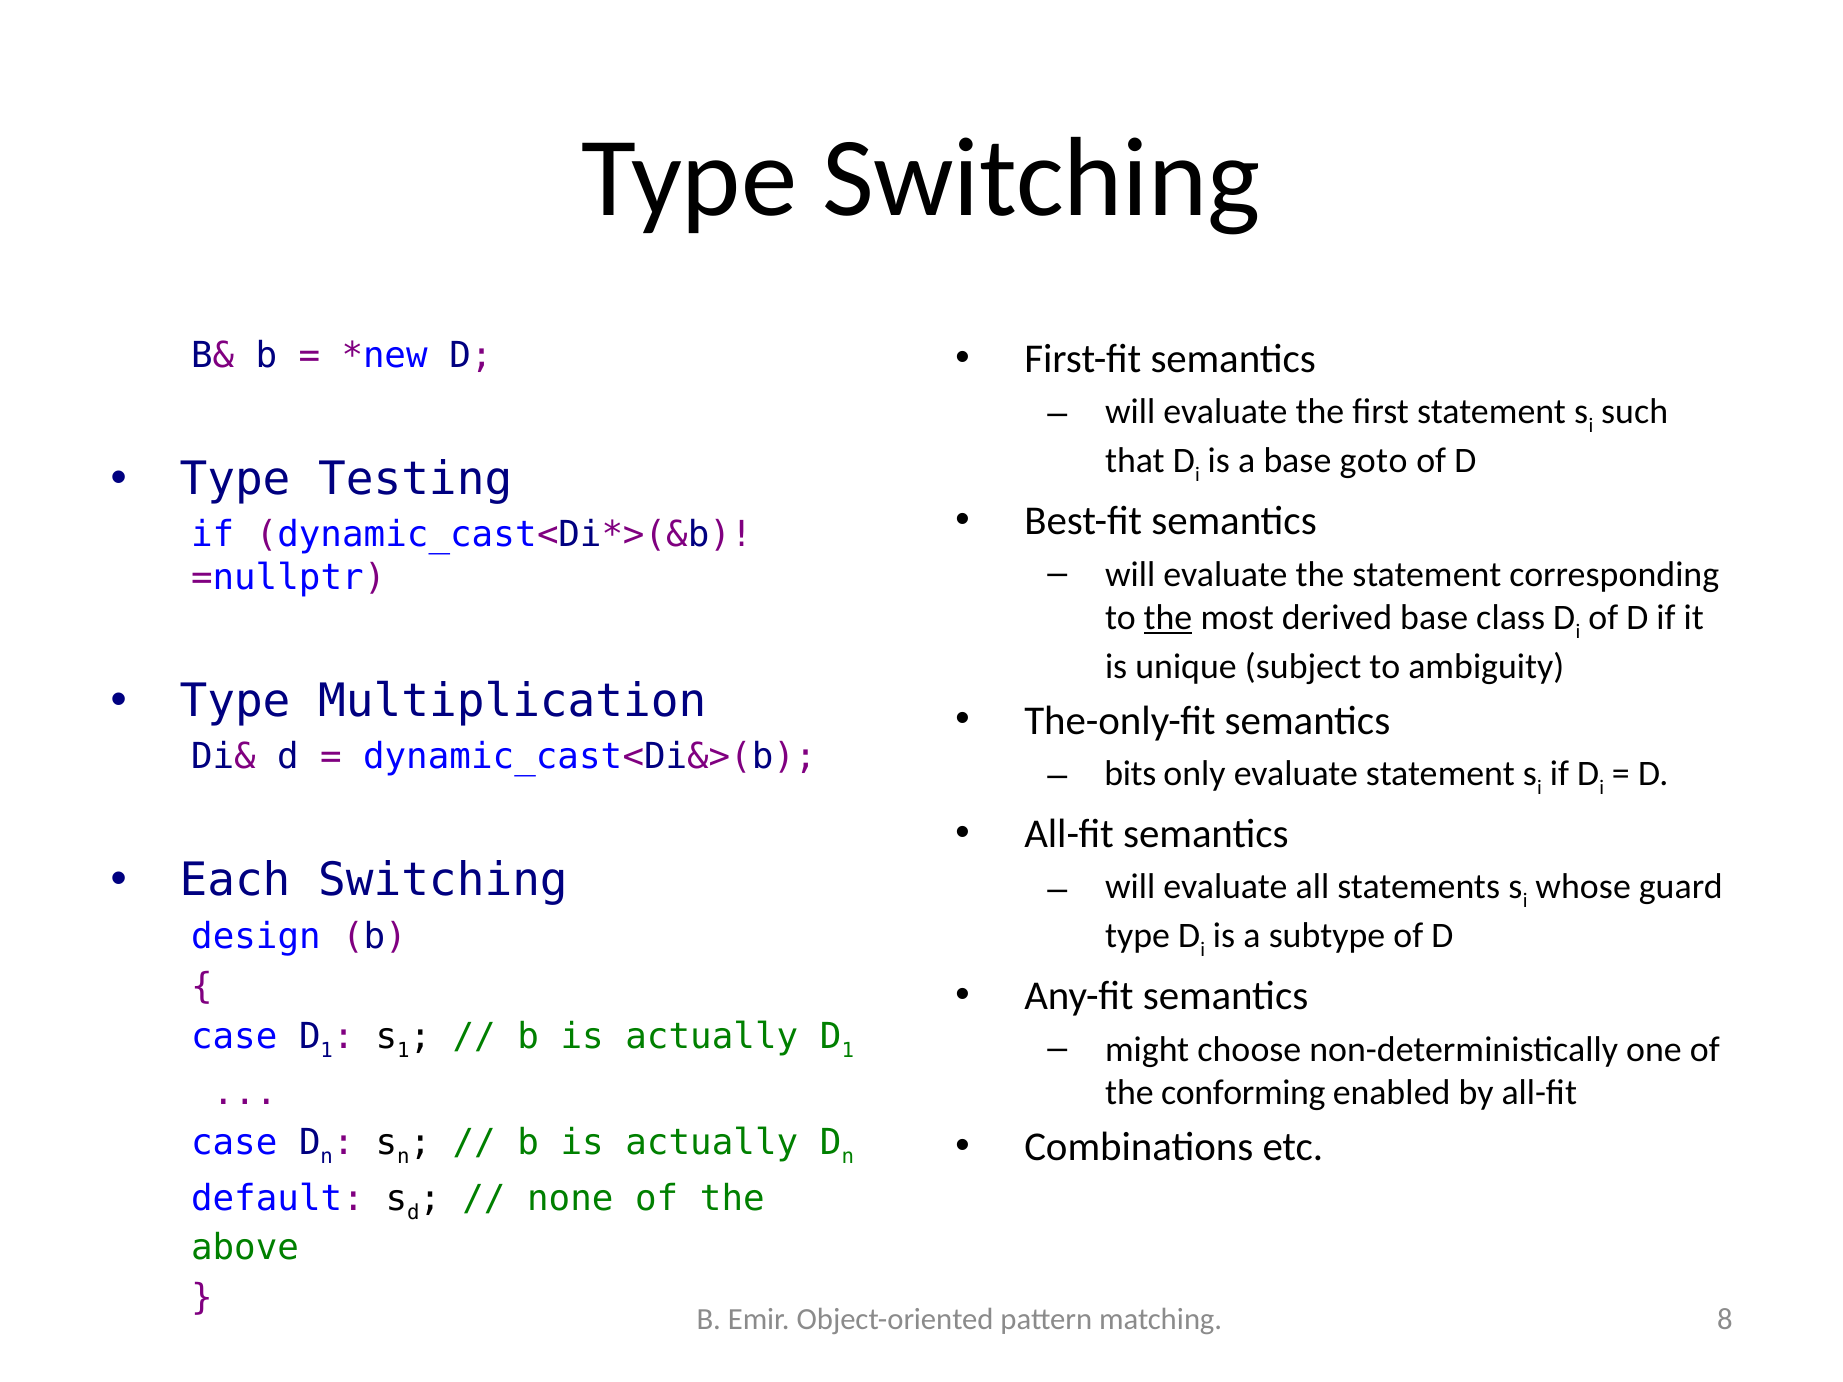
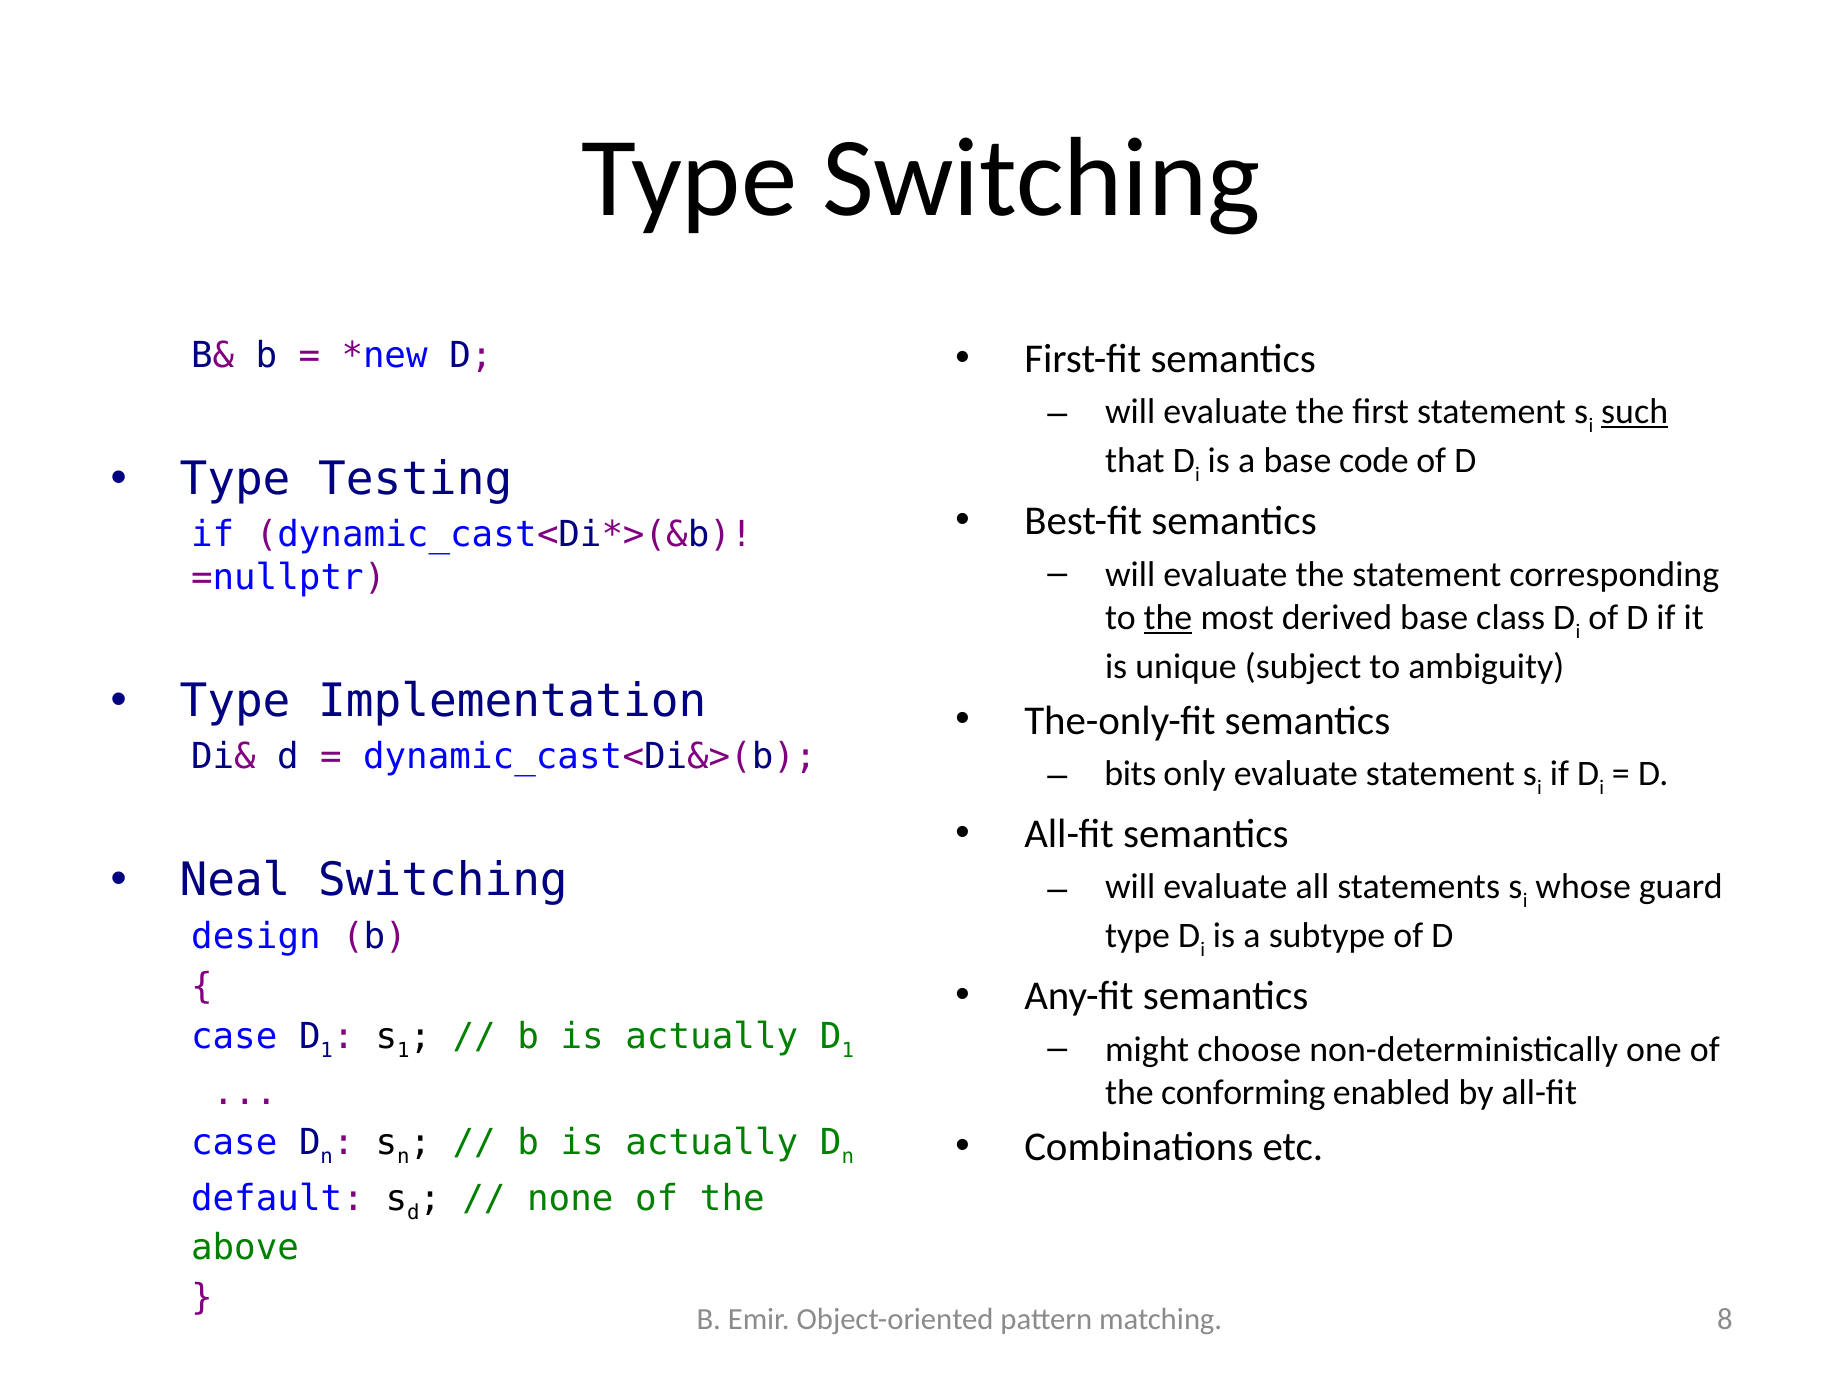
such underline: none -> present
goto: goto -> code
Multiplication: Multiplication -> Implementation
Each: Each -> Neal
